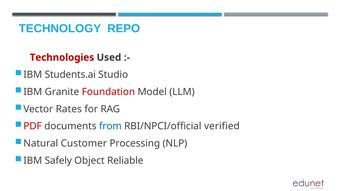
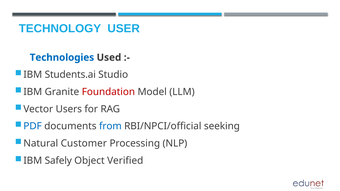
REPO: REPO -> USER
Technologies colour: red -> blue
Rates: Rates -> Users
PDF colour: red -> blue
verified: verified -> seeking
Reliable: Reliable -> Verified
